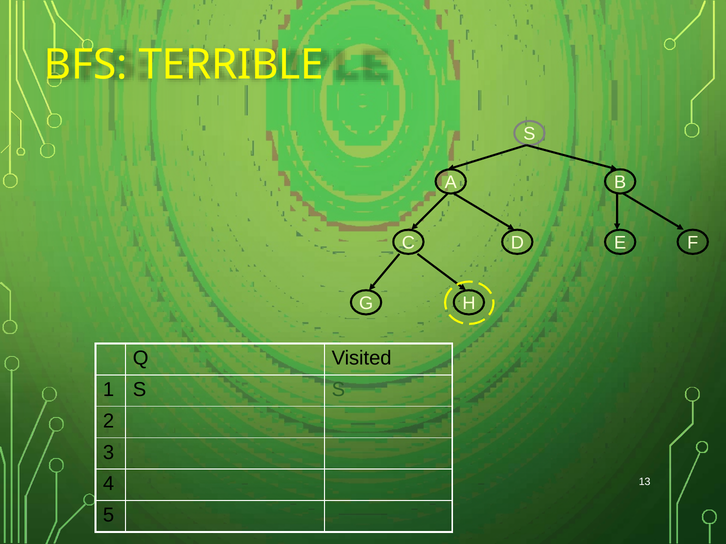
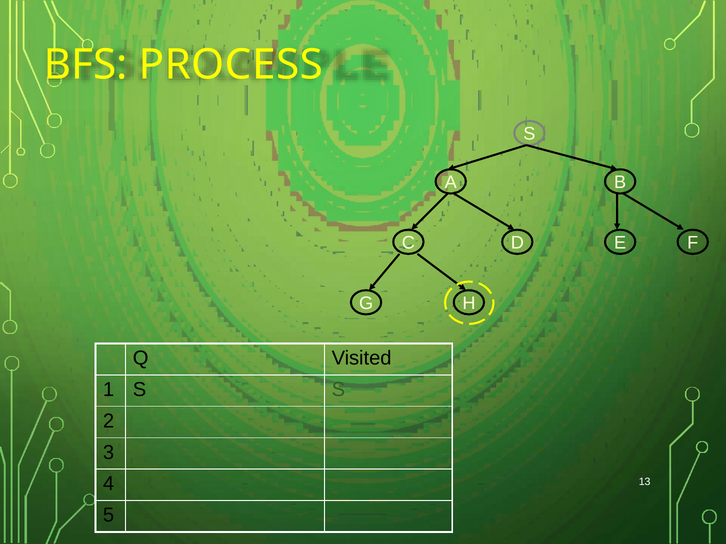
TERRIBLE: TERRIBLE -> PROCESS
